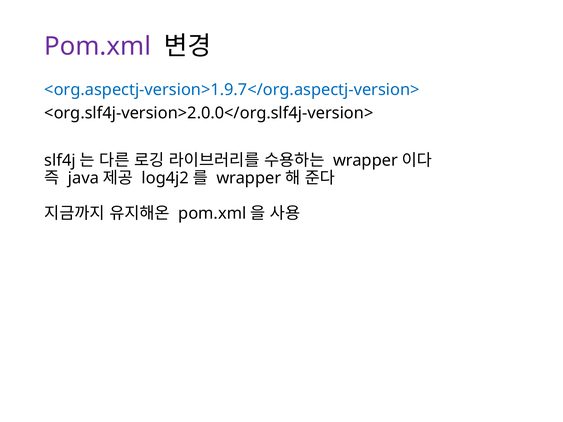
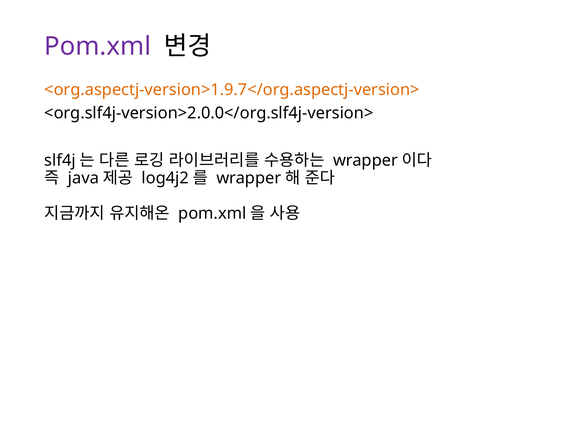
<org.aspectj-version>1.9.7</org.aspectj-version> colour: blue -> orange
